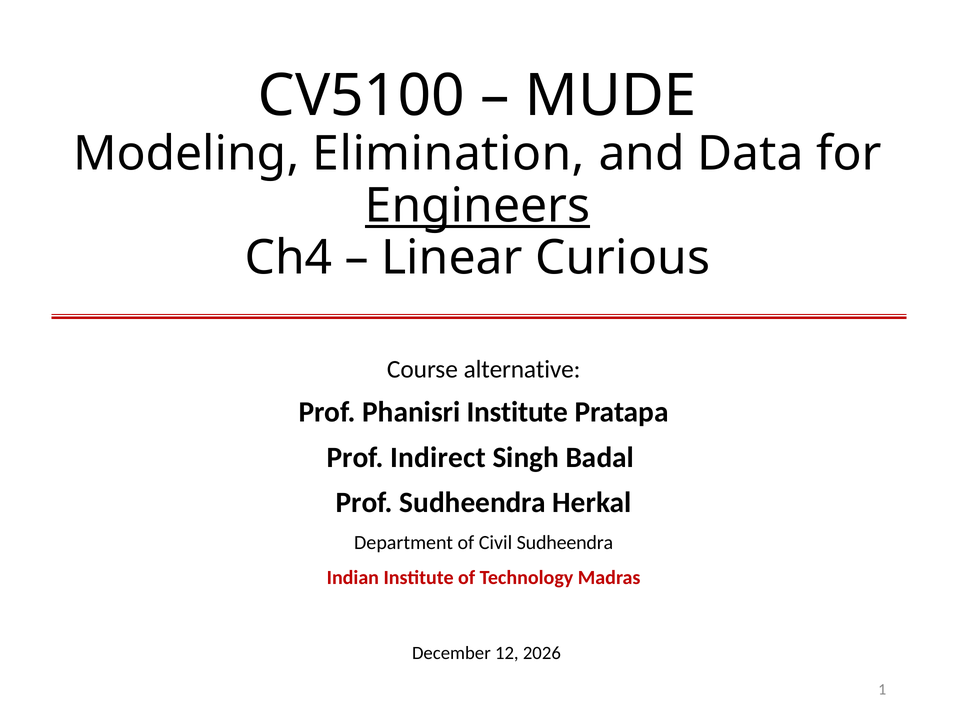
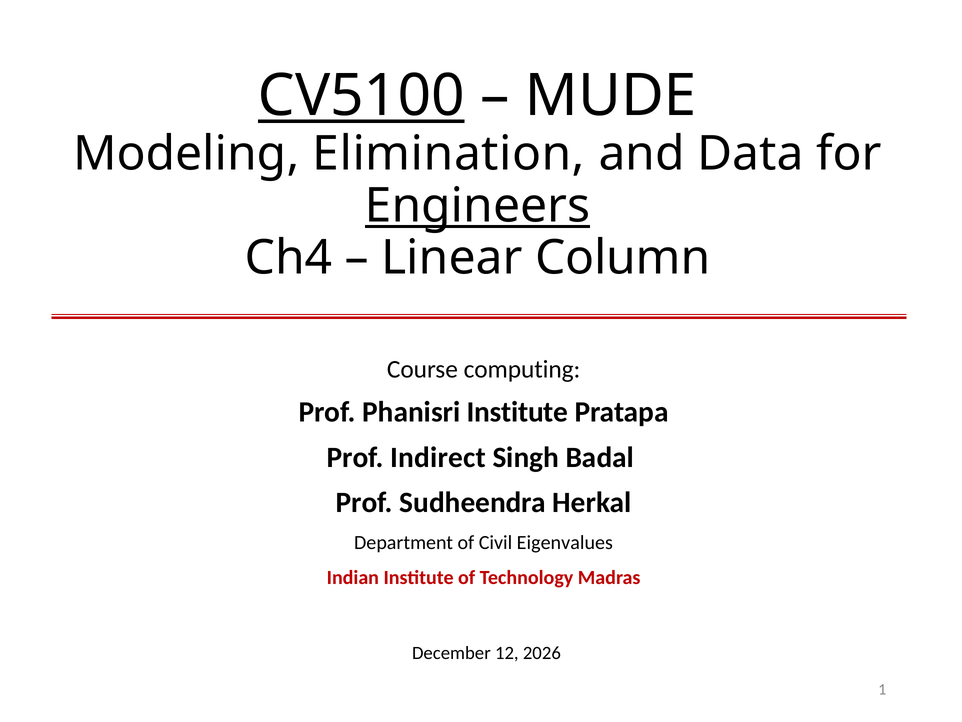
CV5100 underline: none -> present
Curious: Curious -> Column
alternative: alternative -> computing
Civil Sudheendra: Sudheendra -> Eigenvalues
